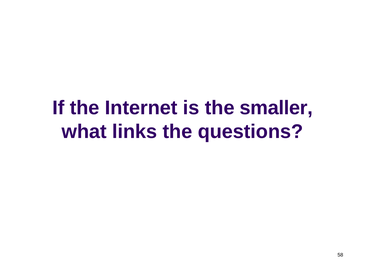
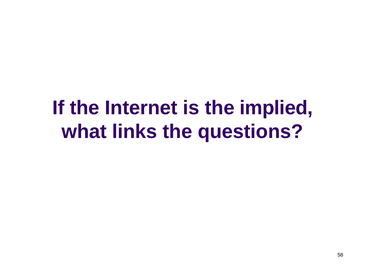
smaller: smaller -> implied
